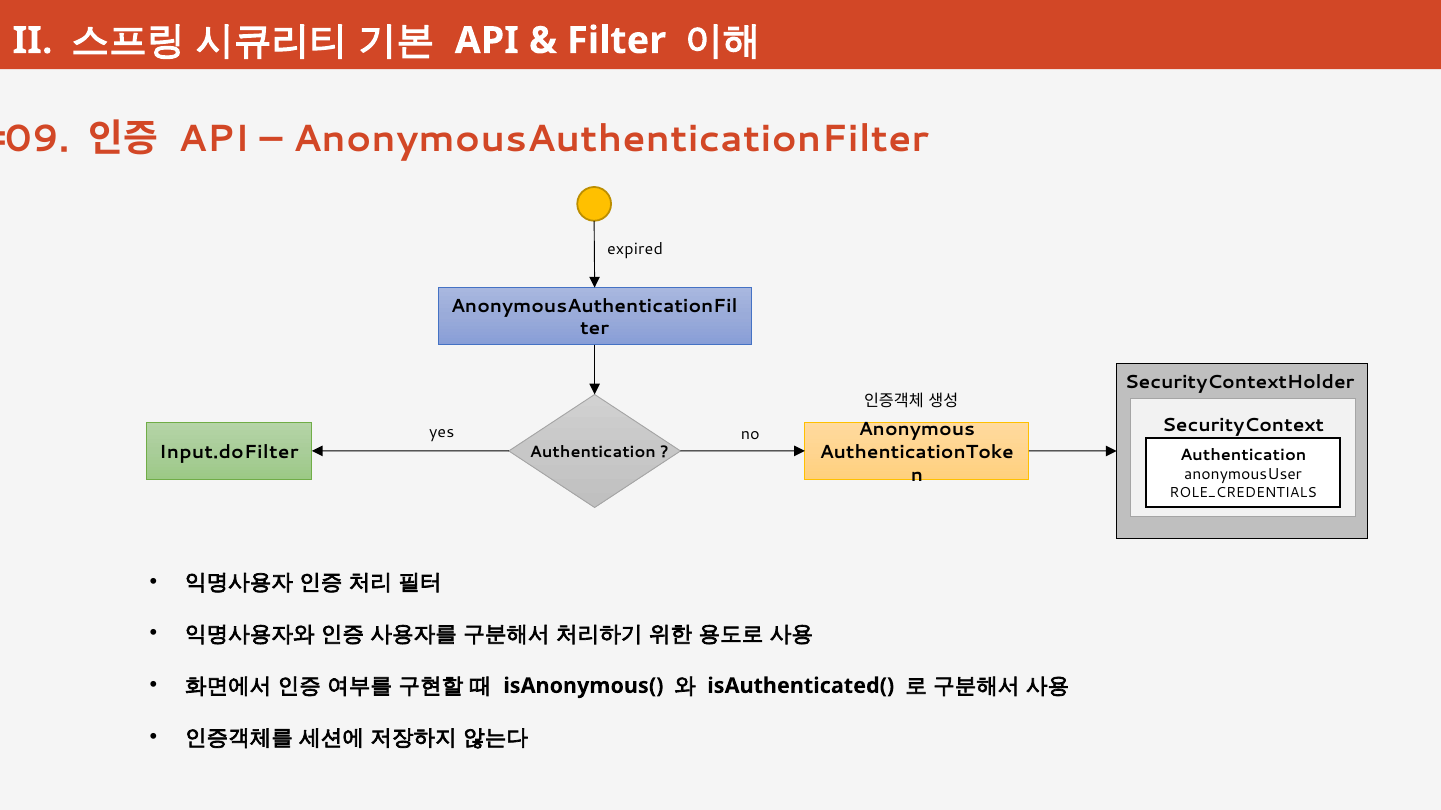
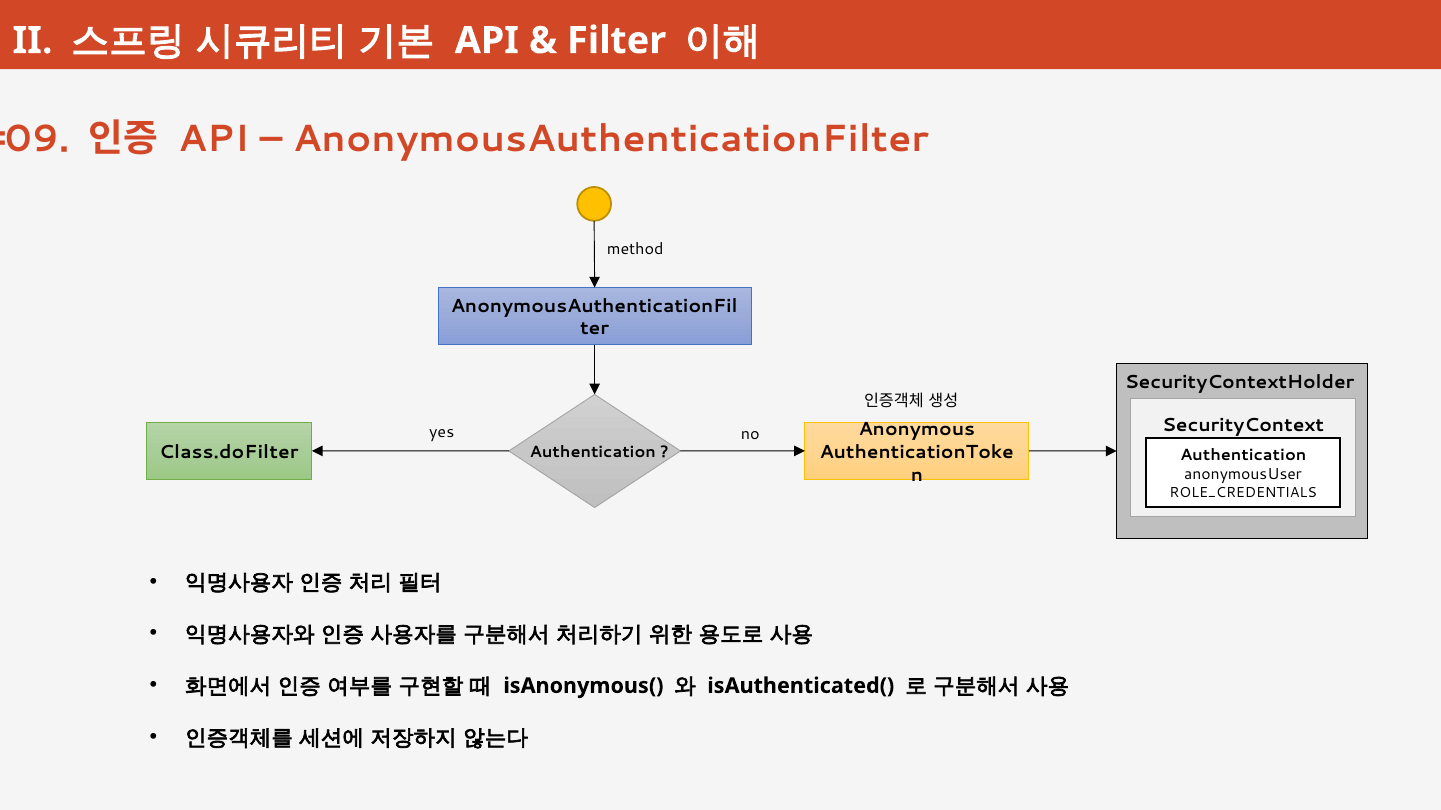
expired: expired -> method
Input.doFilter: Input.doFilter -> Class.doFilter
